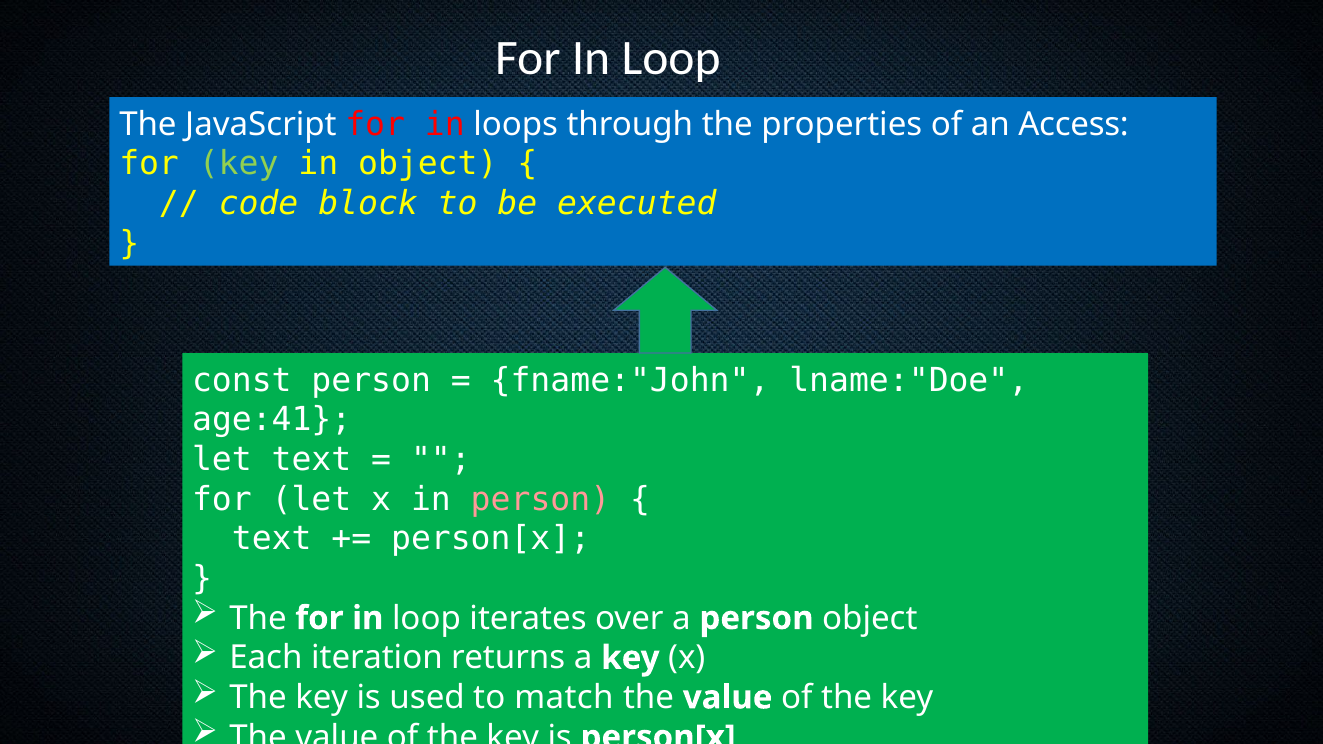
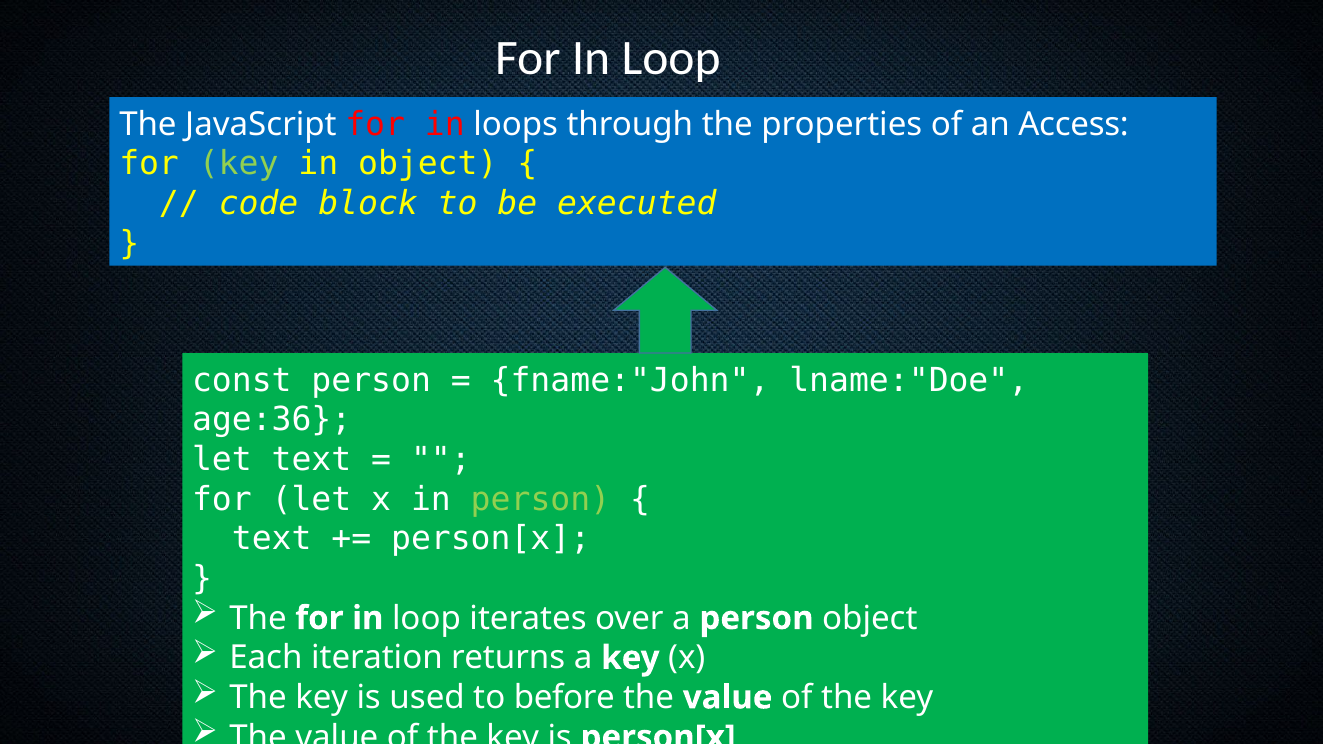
age:41: age:41 -> age:36
person at (540, 499) colour: pink -> light green
match: match -> before
